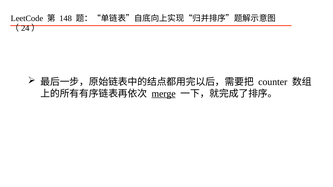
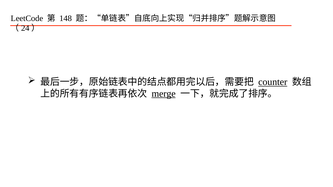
counter underline: none -> present
